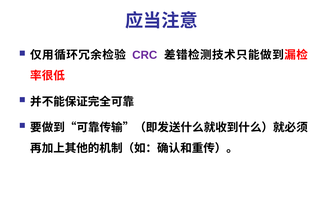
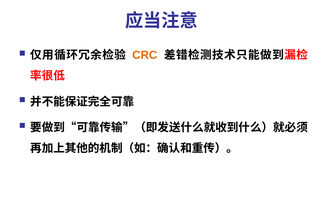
CRC colour: purple -> orange
